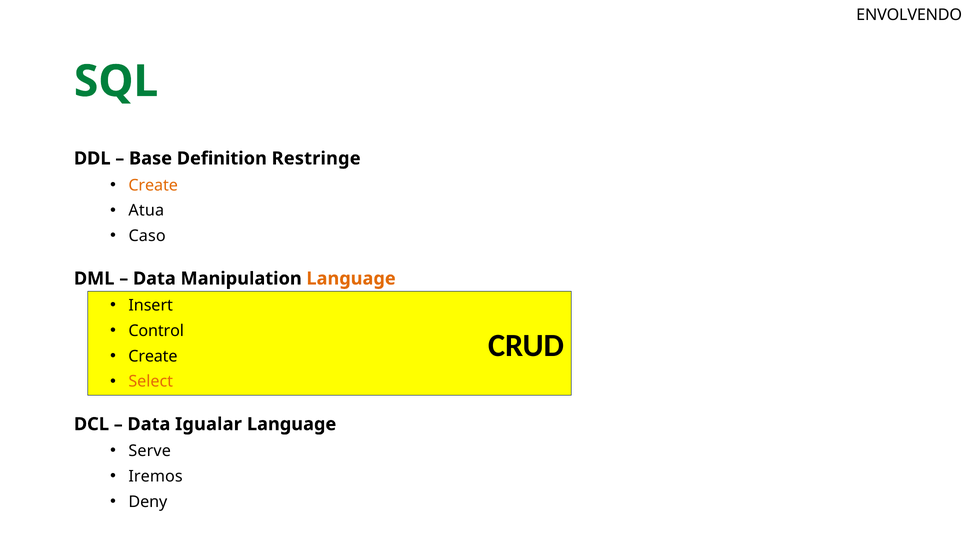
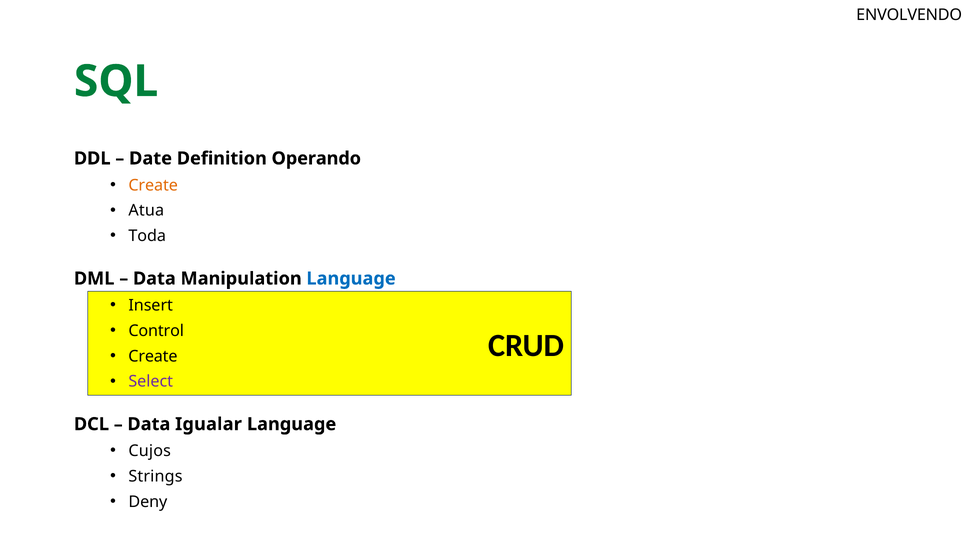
Base: Base -> Date
Restringe: Restringe -> Operando
Caso: Caso -> Toda
Language at (351, 279) colour: orange -> blue
Select colour: orange -> purple
Serve: Serve -> Cujos
Iremos: Iremos -> Strings
